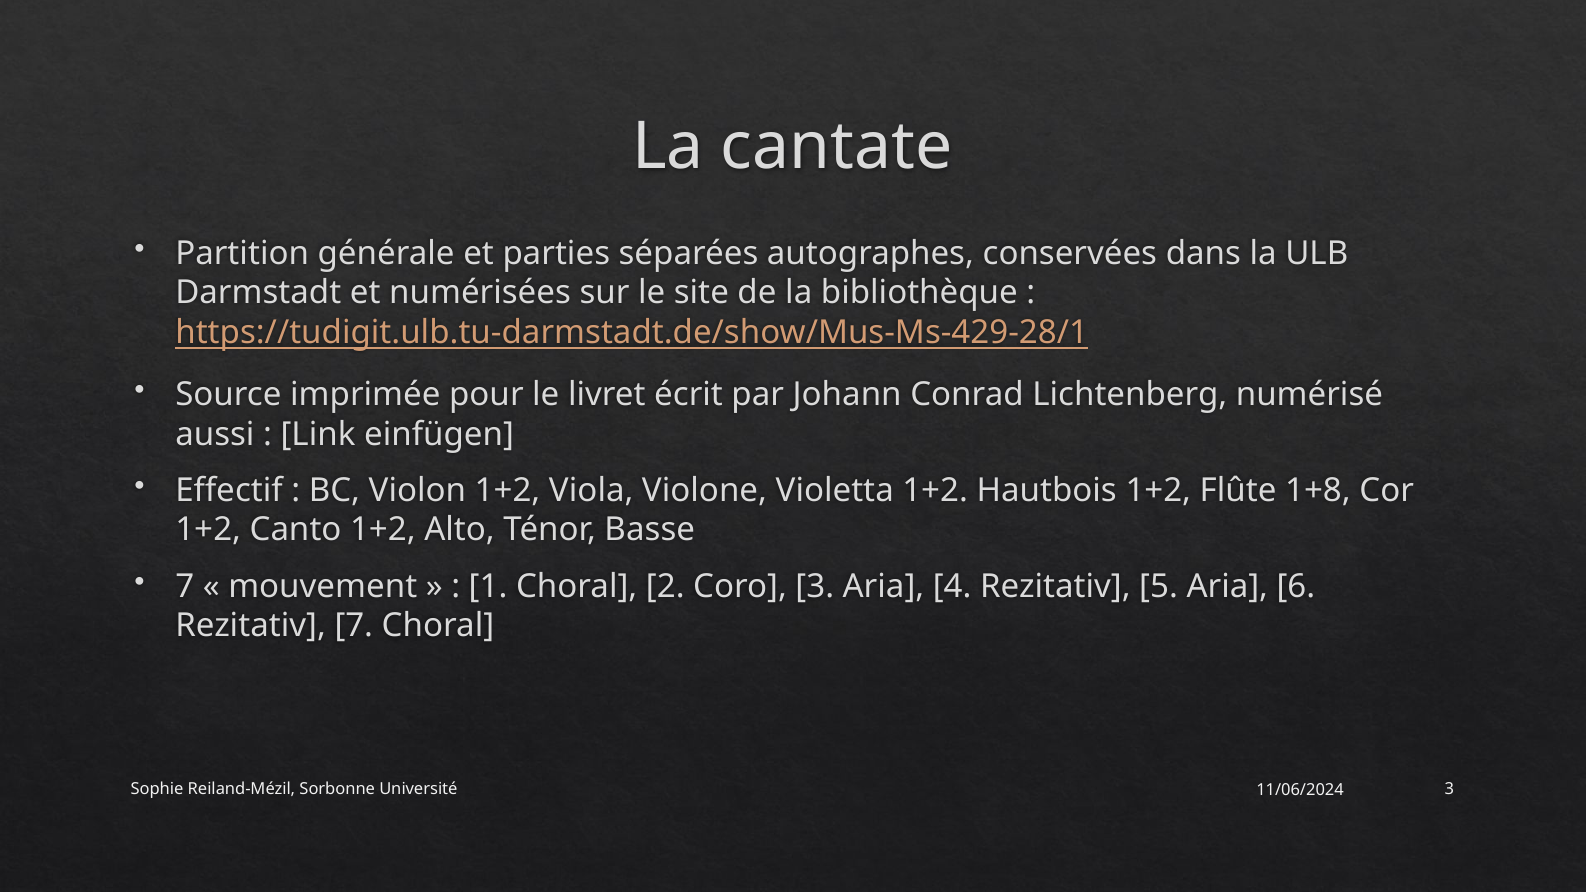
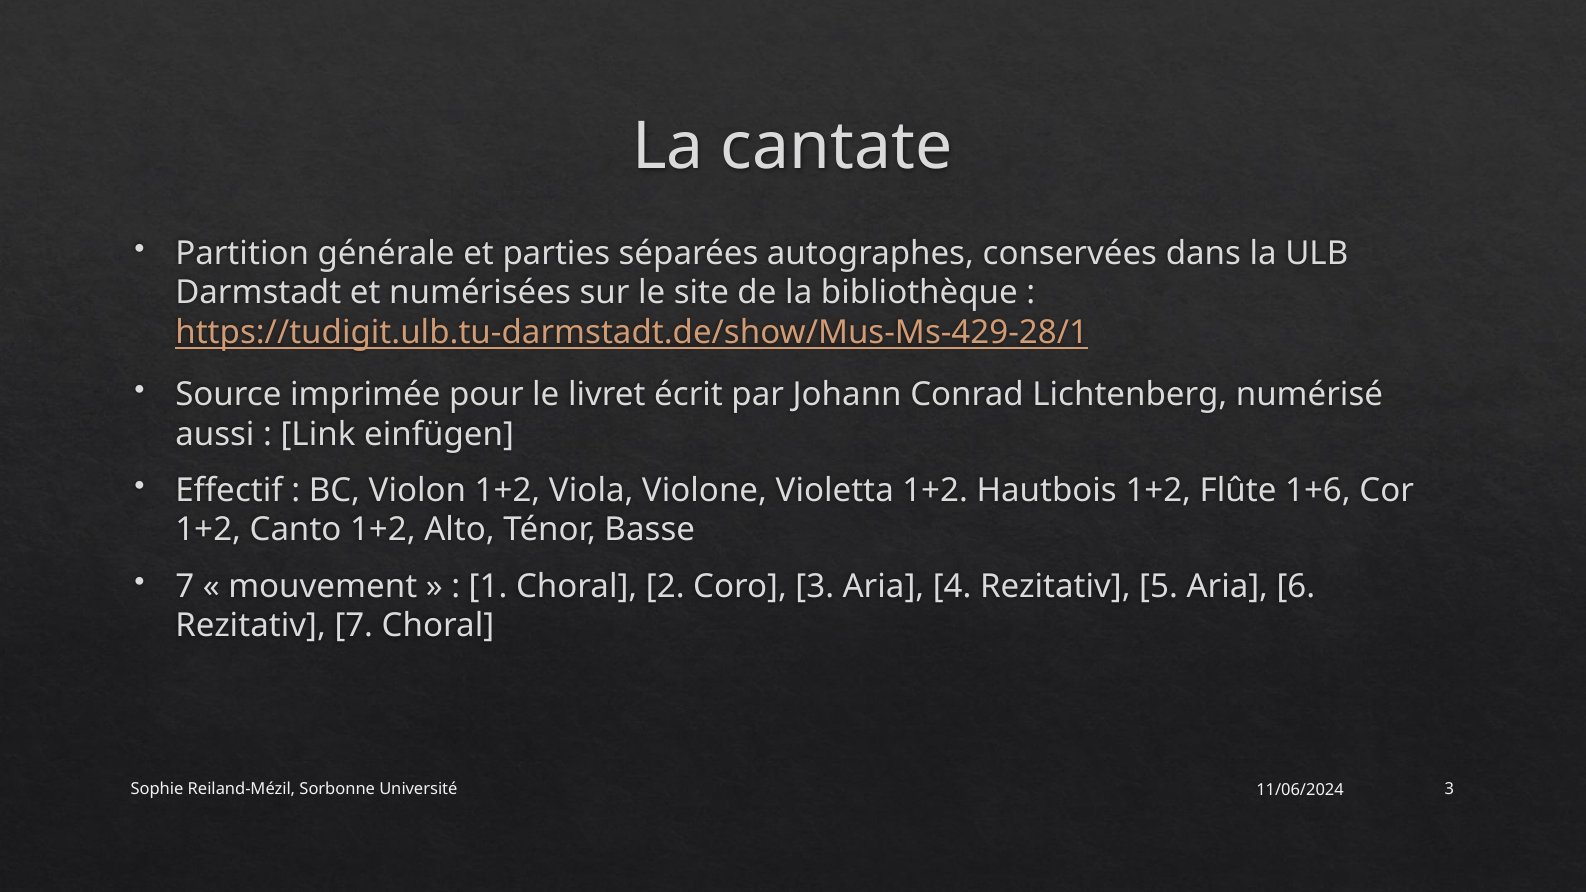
1+8: 1+8 -> 1+6
